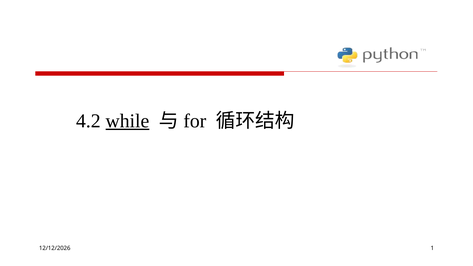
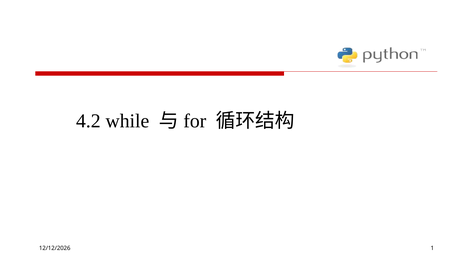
while underline: present -> none
